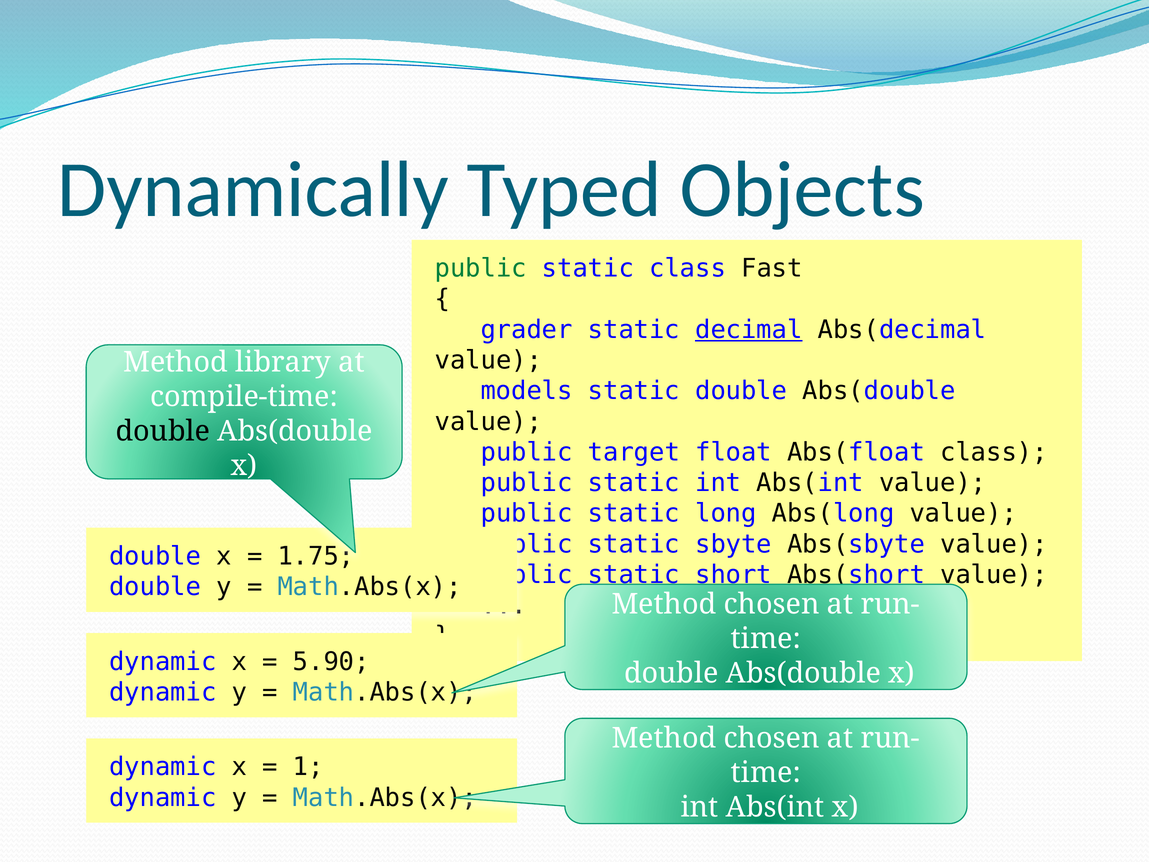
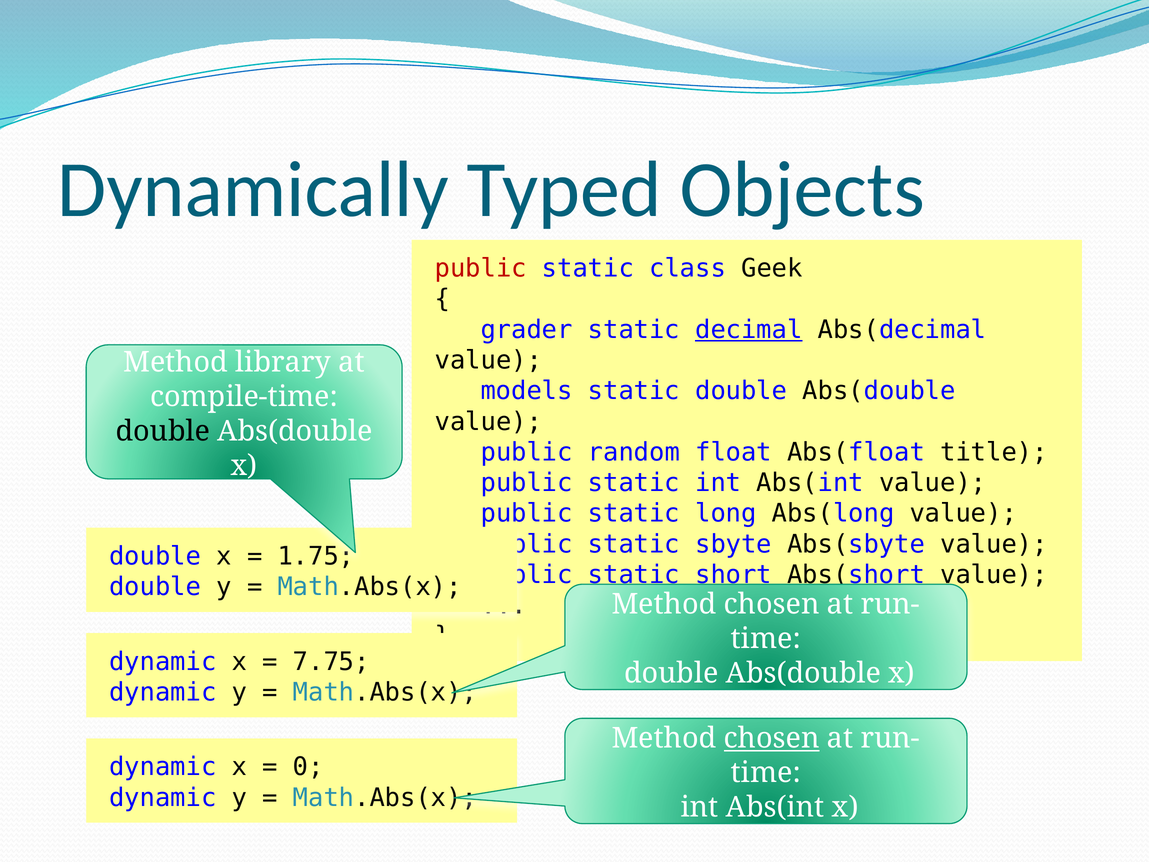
public at (481, 268) colour: green -> red
Fast: Fast -> Geek
target: target -> random
Abs(float class: class -> title
5.90: 5.90 -> 7.75
chosen at (772, 738) underline: none -> present
1: 1 -> 0
